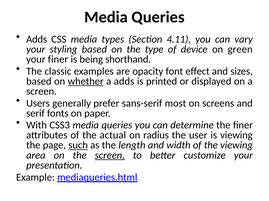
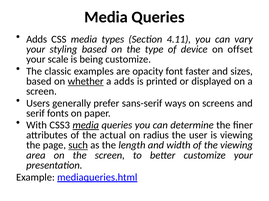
green: green -> offset
your finer: finer -> scale
being shorthand: shorthand -> customize
effect: effect -> faster
most: most -> ways
media at (86, 126) underline: none -> present
screen at (110, 156) underline: present -> none
